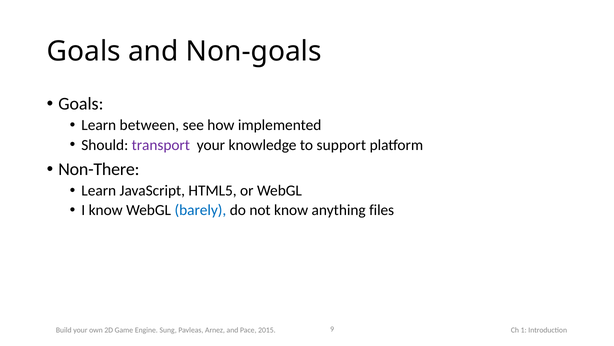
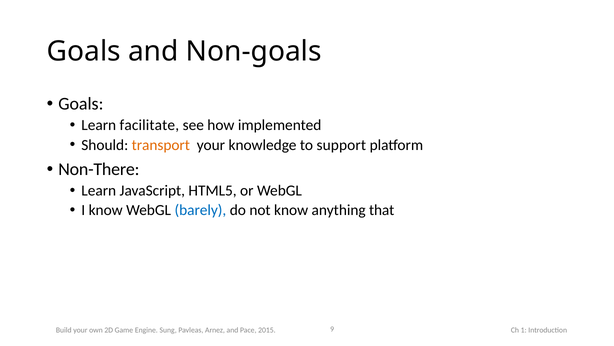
between: between -> facilitate
transport colour: purple -> orange
files: files -> that
